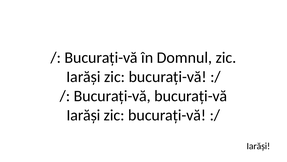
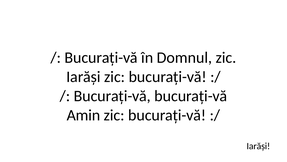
Iarăși at (83, 115): Iarăși -> Amin
